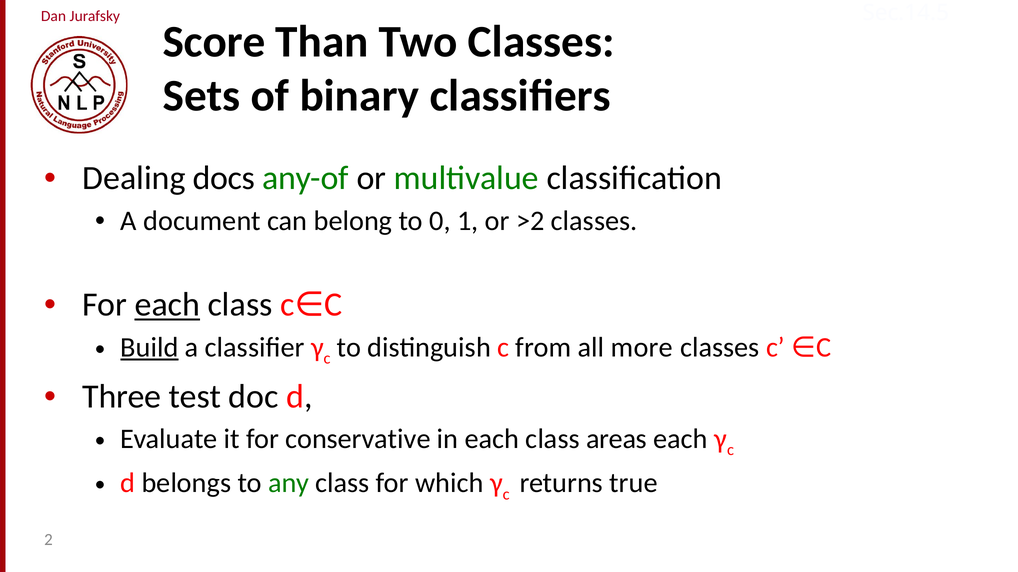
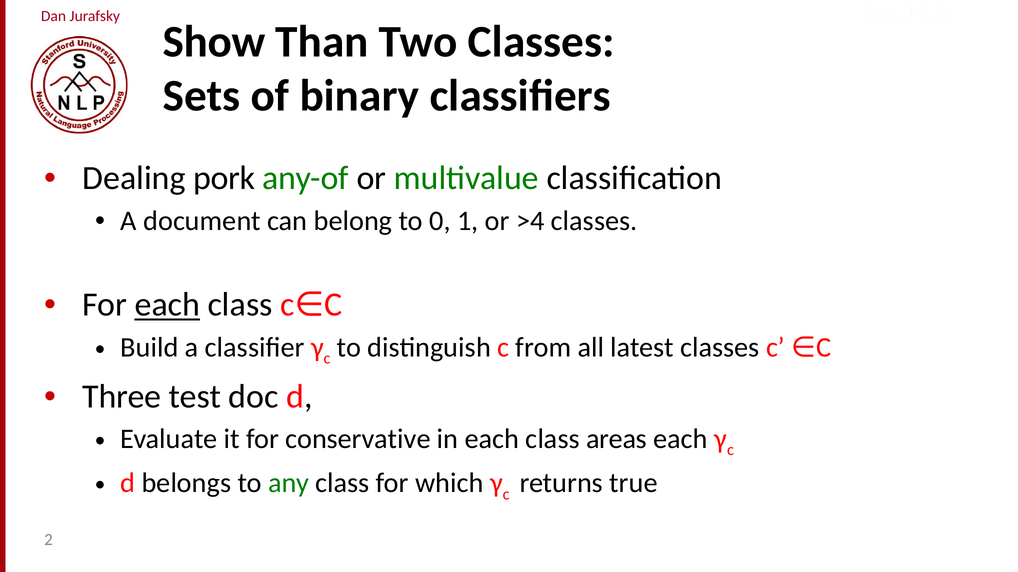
Score: Score -> Show
docs: docs -> pork
>2: >2 -> >4
Build underline: present -> none
more: more -> latest
